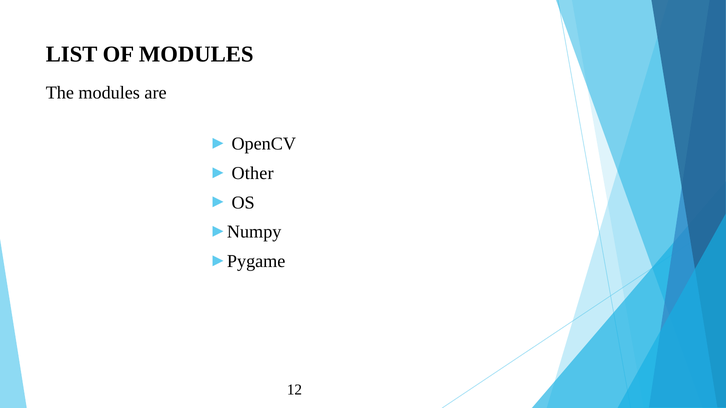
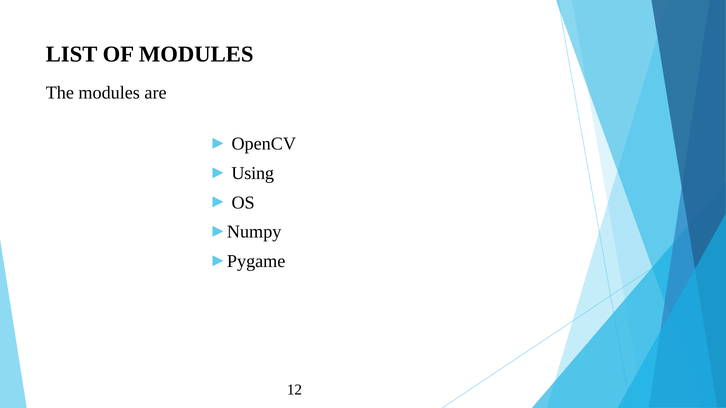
Other: Other -> Using
